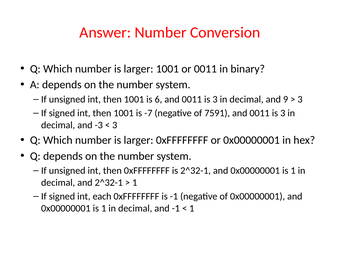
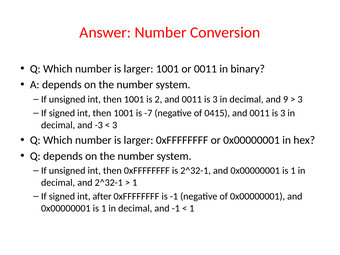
6: 6 -> 2
7591: 7591 -> 0415
each: each -> after
